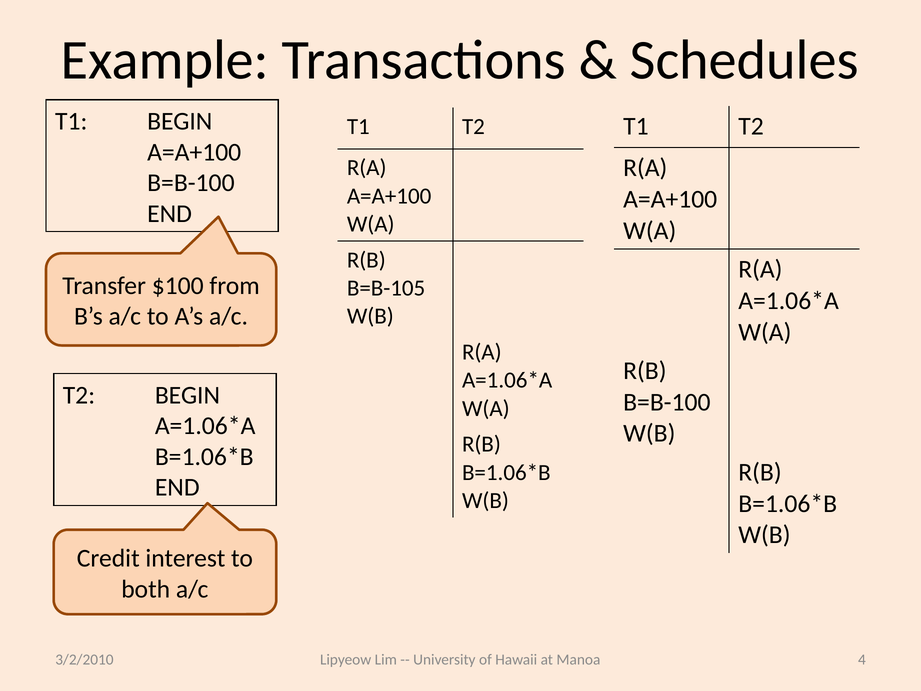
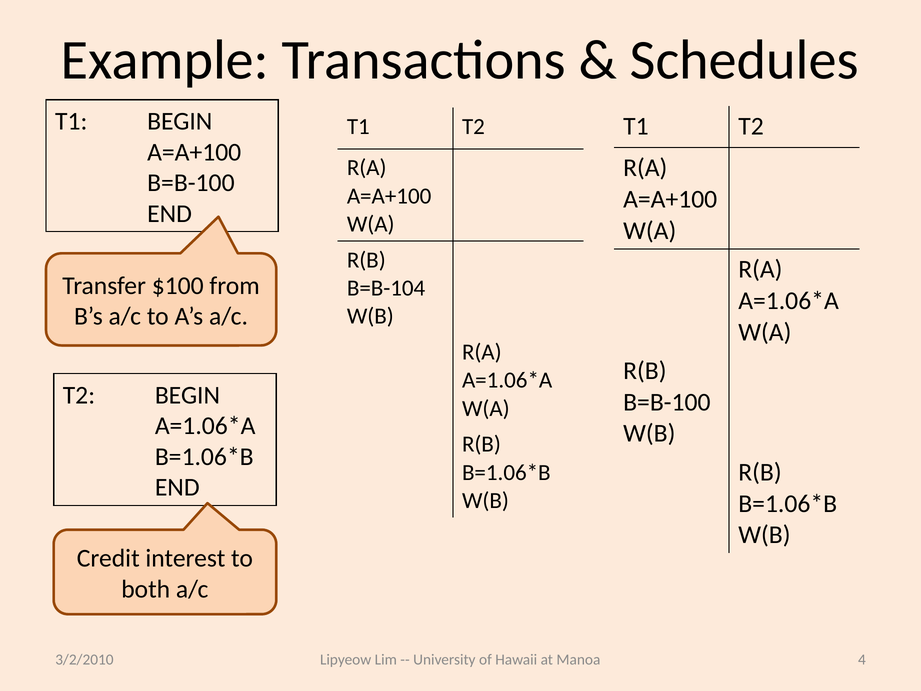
B=B-105: B=B-105 -> B=B-104
